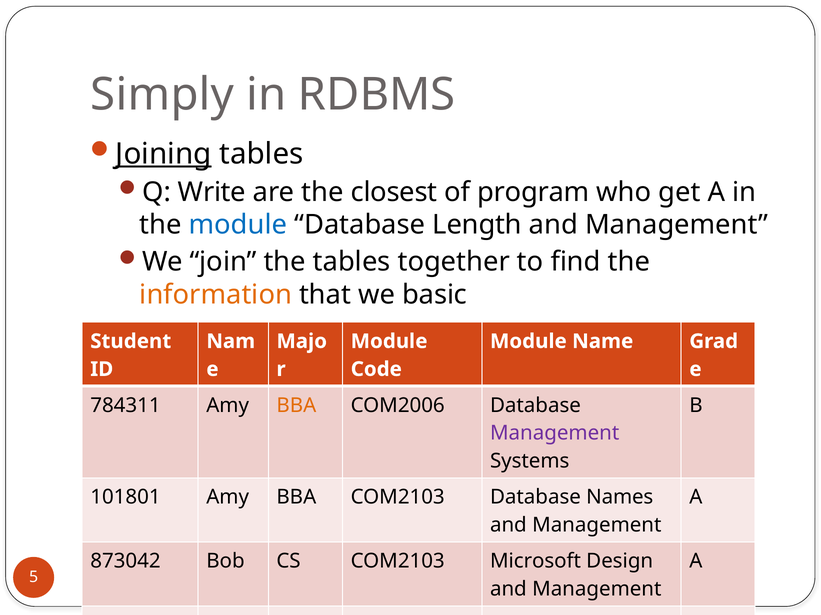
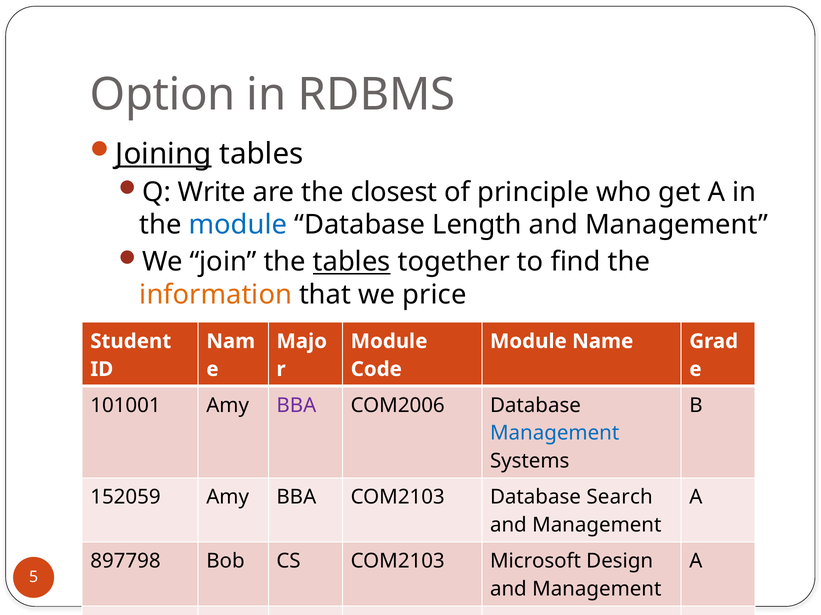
Simply: Simply -> Option
program: program -> principle
tables at (352, 262) underline: none -> present
basic: basic -> price
784311: 784311 -> 101001
BBA at (296, 406) colour: orange -> purple
Management at (555, 434) colour: purple -> blue
101801: 101801 -> 152059
Names: Names -> Search
873042: 873042 -> 897798
